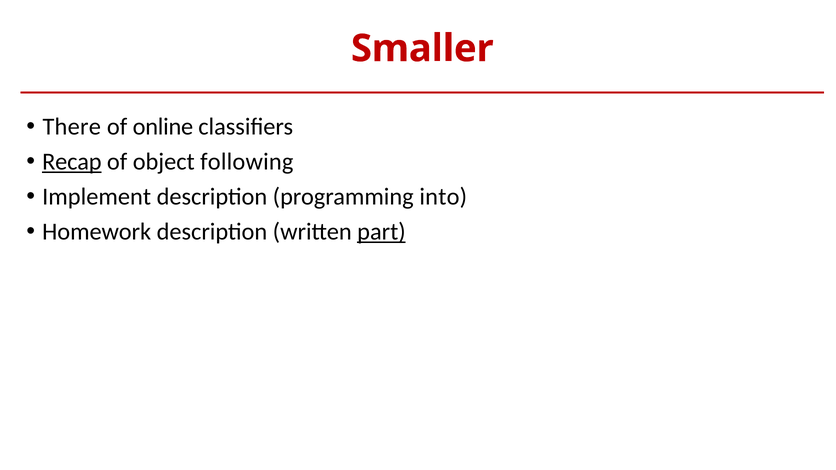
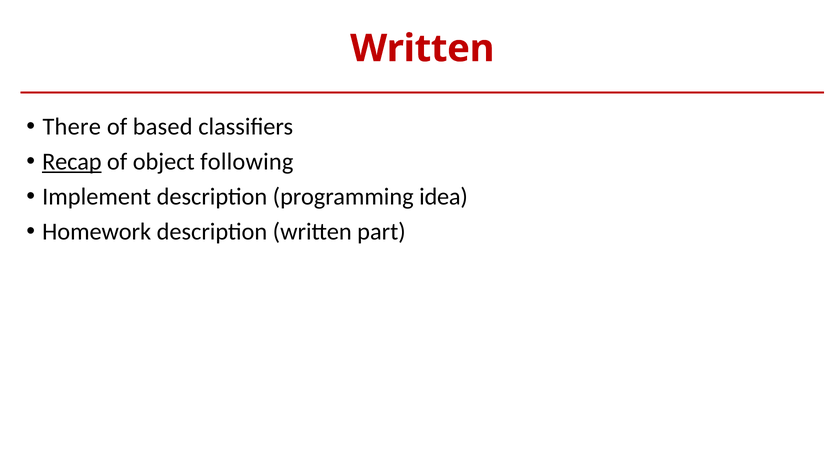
Smaller at (422, 49): Smaller -> Written
online: online -> based
into: into -> idea
part underline: present -> none
